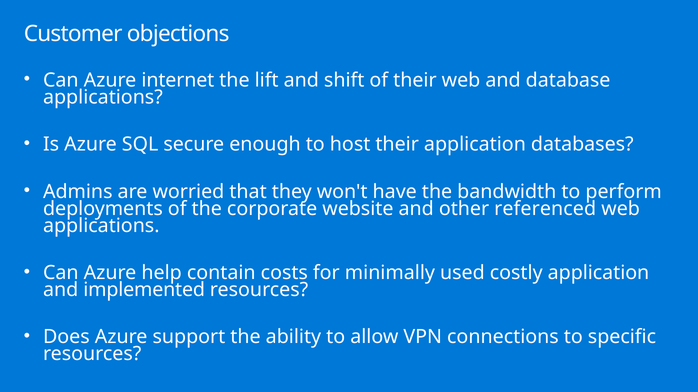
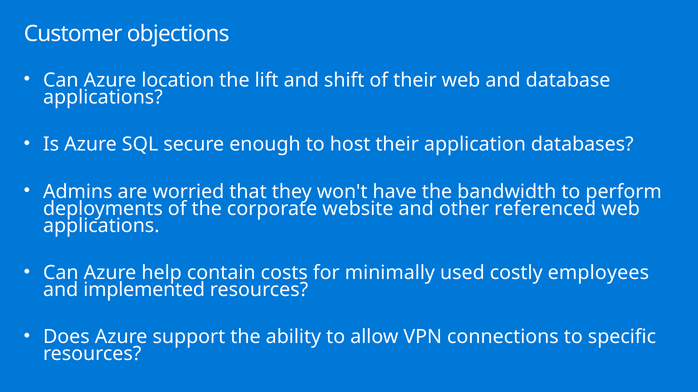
internet: internet -> location
costly application: application -> employees
